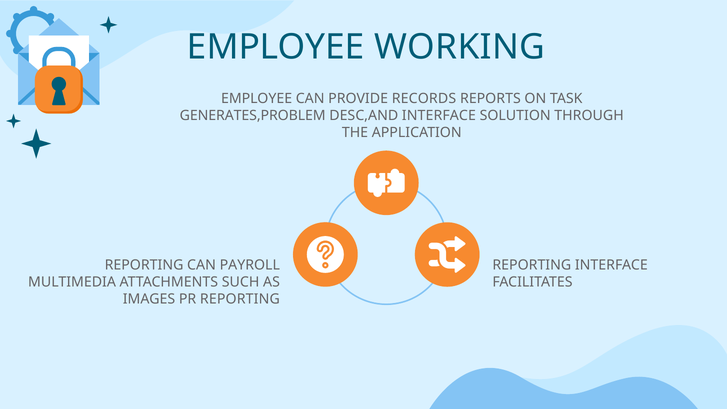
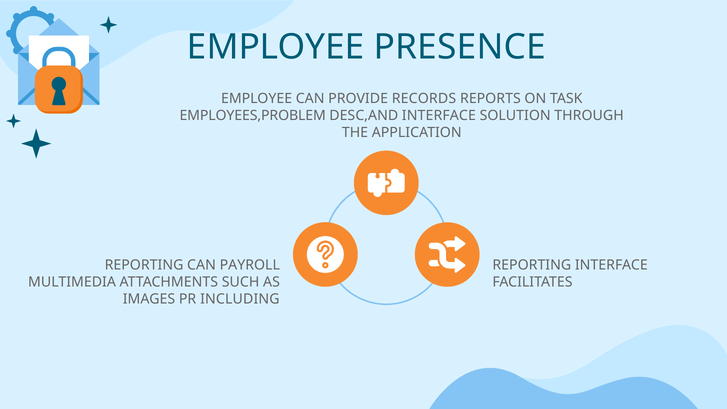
WORKING: WORKING -> PRESENCE
GENERATES,PROBLEM: GENERATES,PROBLEM -> EMPLOYEES,PROBLEM
PR REPORTING: REPORTING -> INCLUDING
